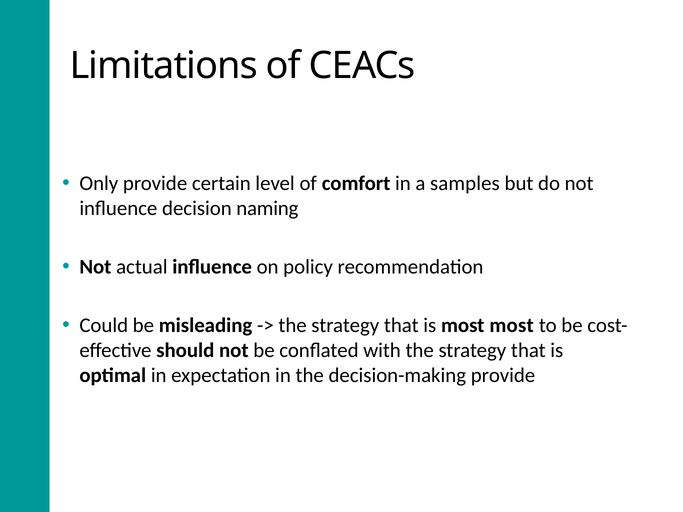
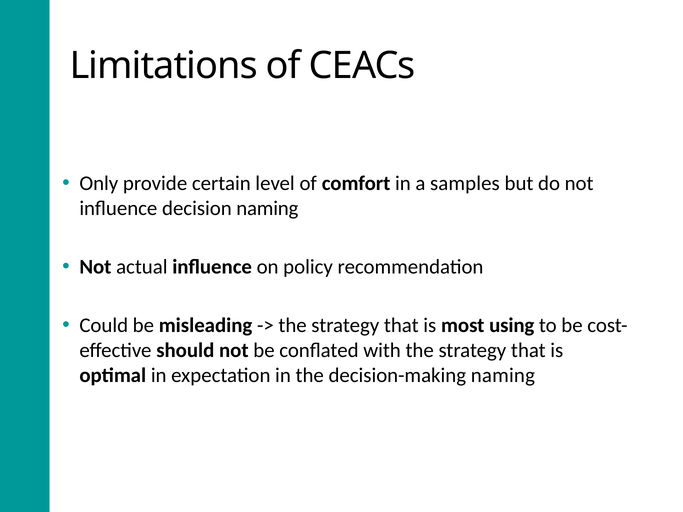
most most: most -> using
decision-making provide: provide -> naming
